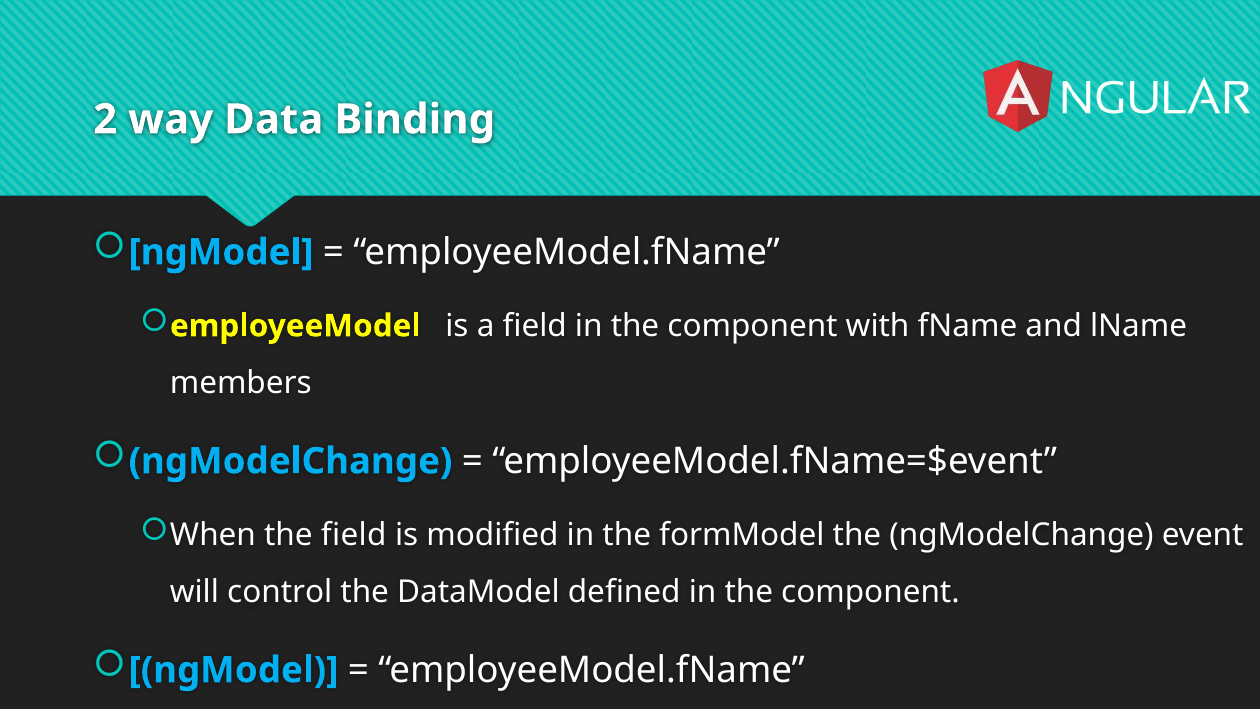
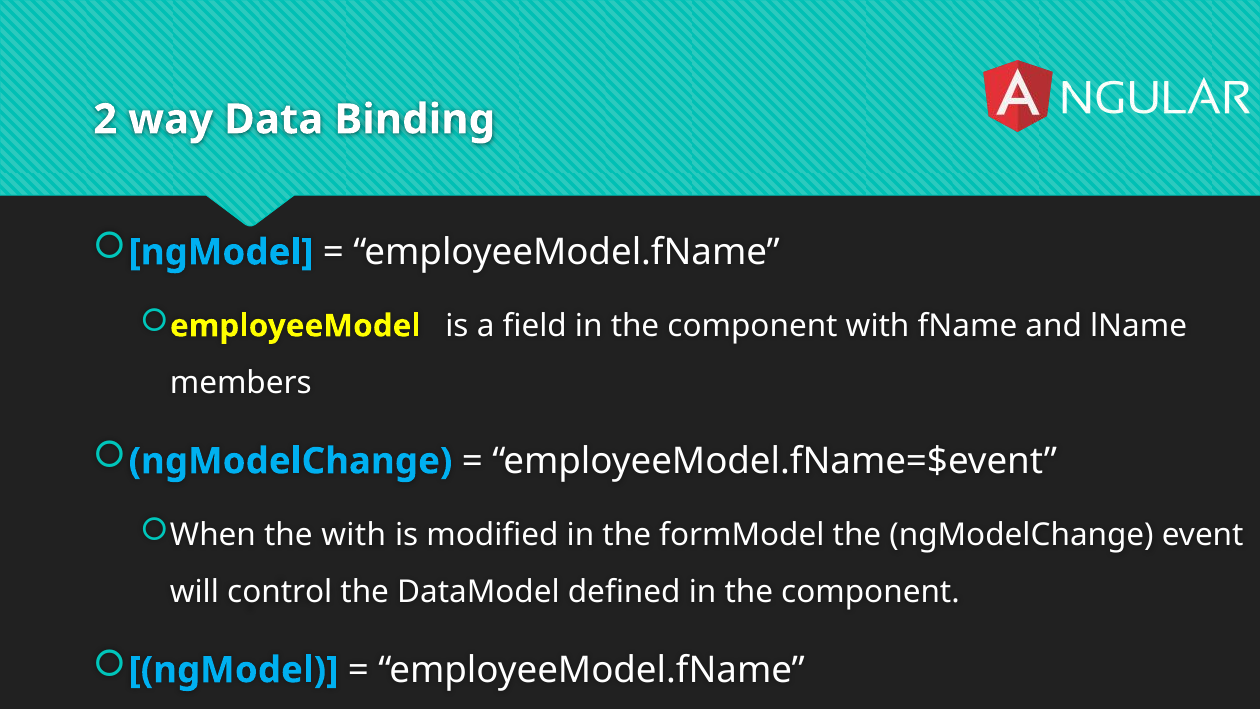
the field: field -> with
